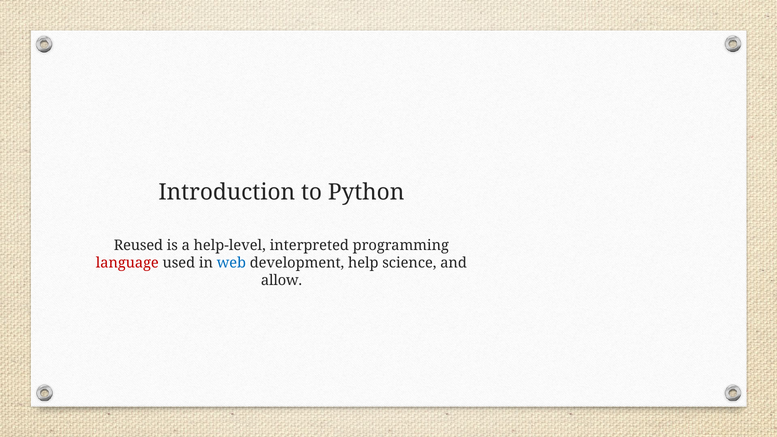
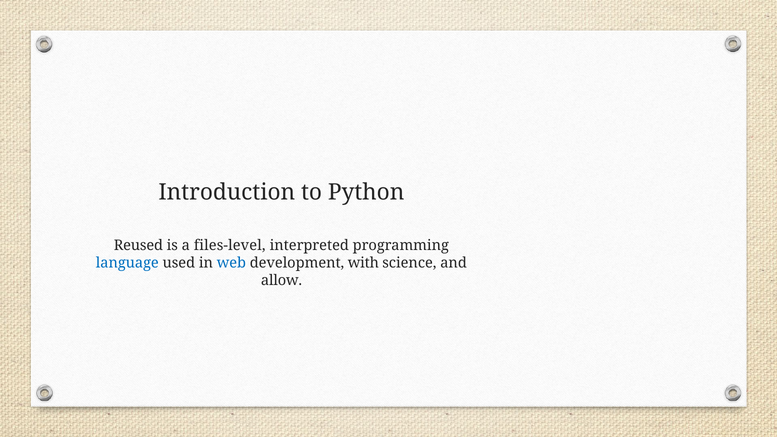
help-level: help-level -> files-level
language colour: red -> blue
help: help -> with
